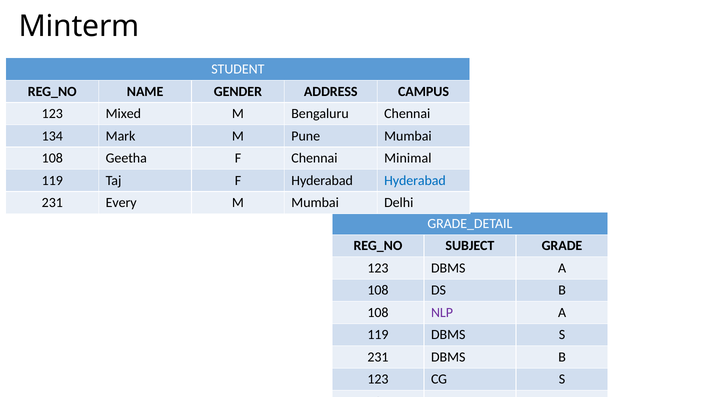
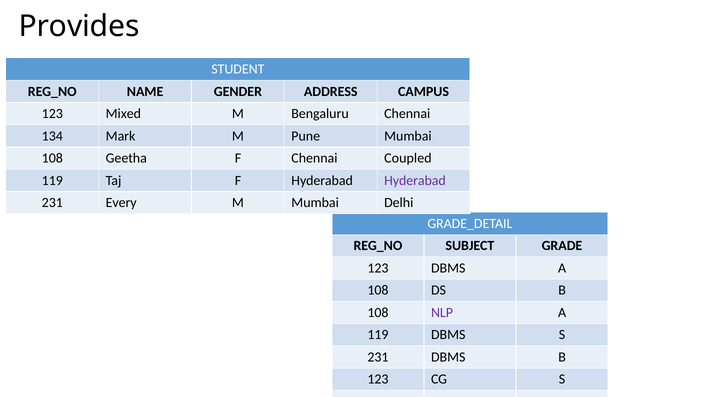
Minterm: Minterm -> Provides
Minimal: Minimal -> Coupled
Hyderabad at (415, 180) colour: blue -> purple
